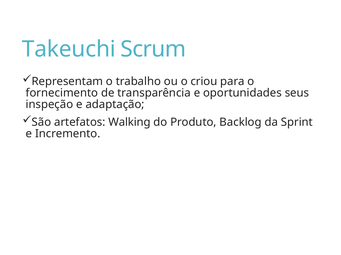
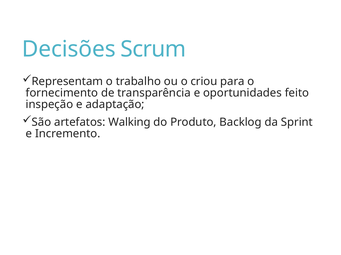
Takeuchi: Takeuchi -> Decisões
seus: seus -> feito
